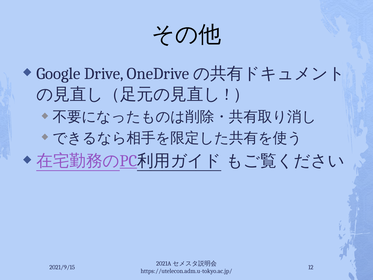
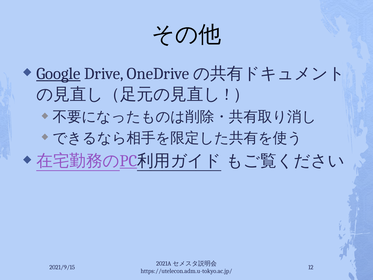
Google underline: none -> present
